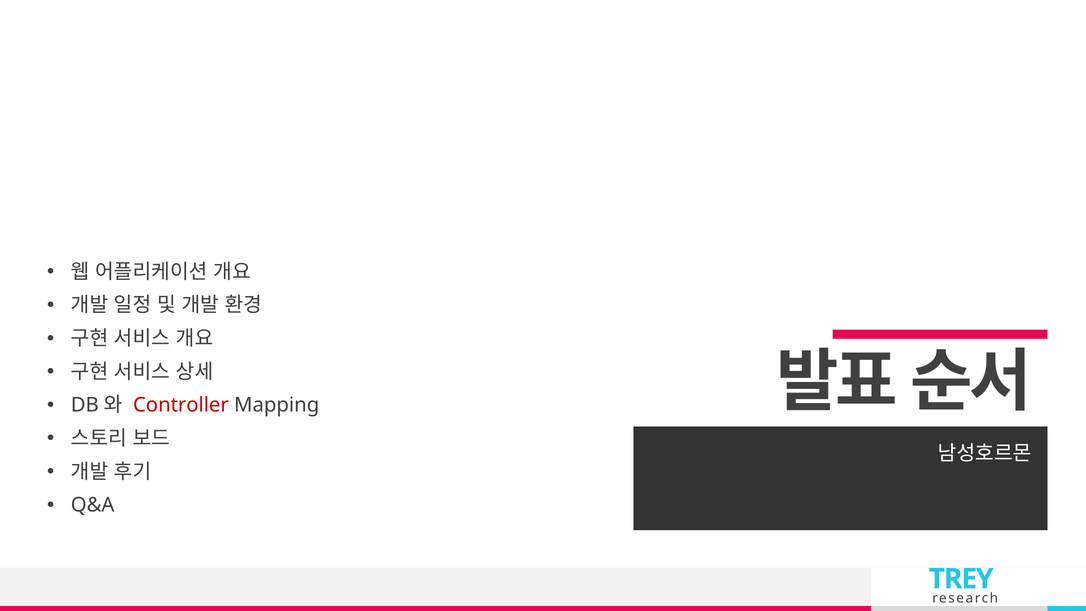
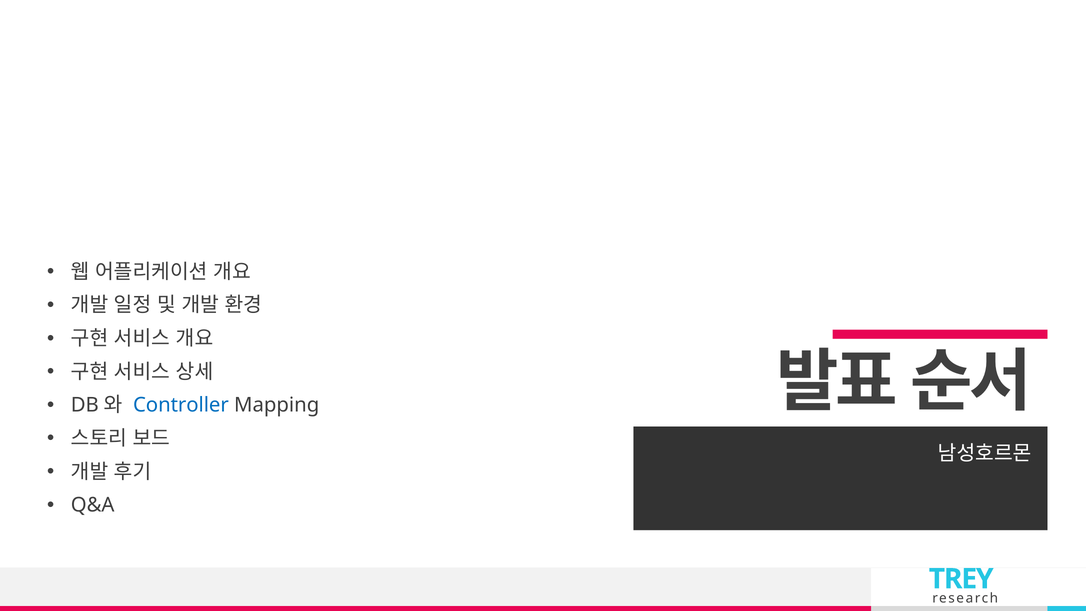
Controller colour: red -> blue
